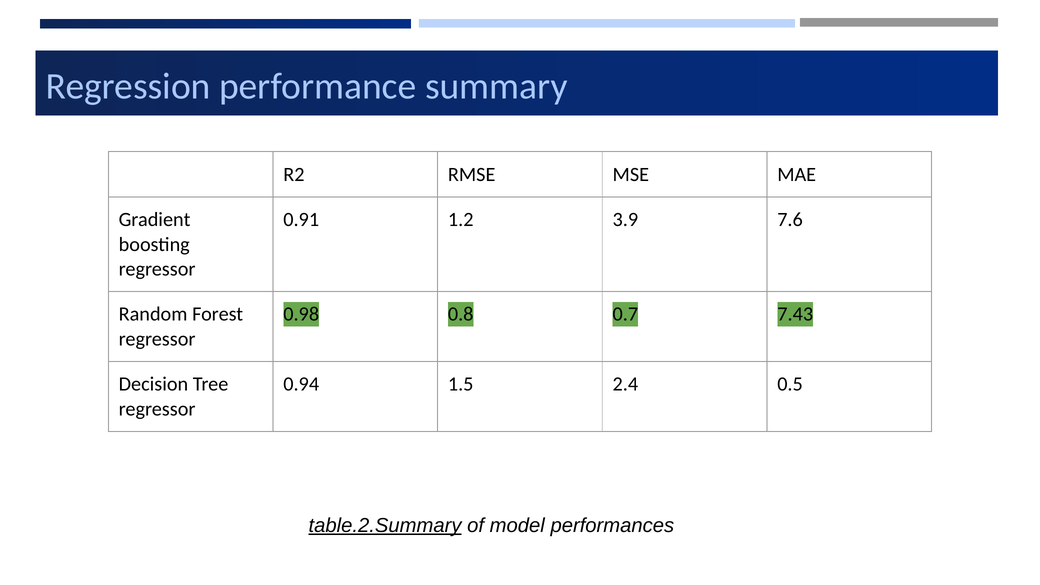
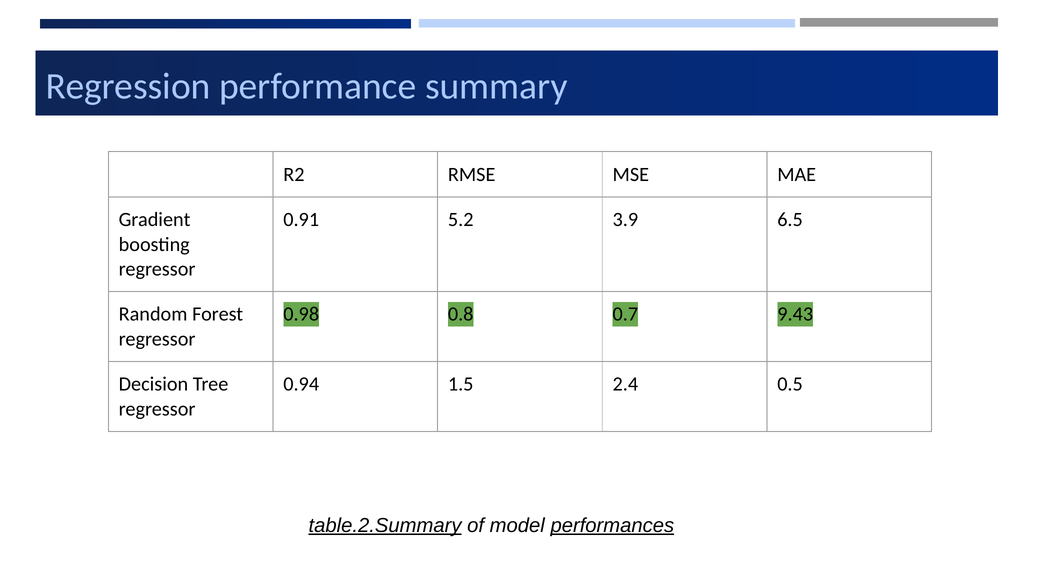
1.2: 1.2 -> 5.2
7.6: 7.6 -> 6.5
7.43: 7.43 -> 9.43
performances underline: none -> present
